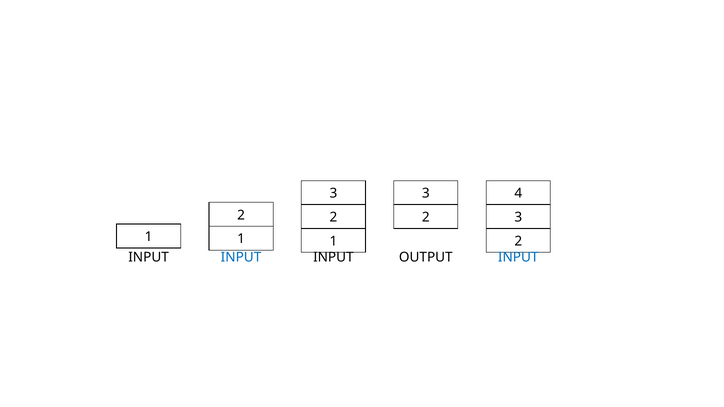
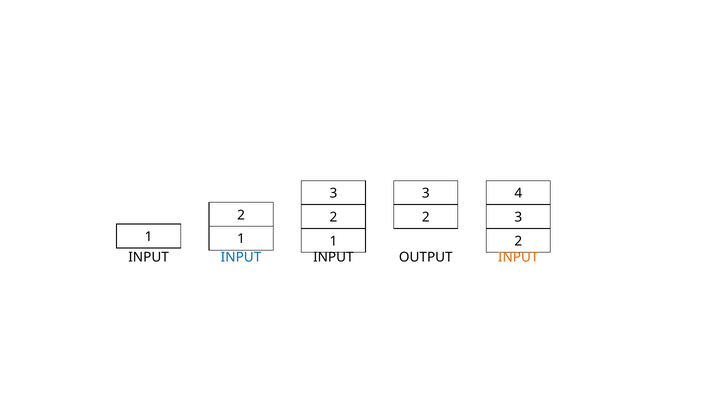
INPUT at (518, 258) colour: blue -> orange
